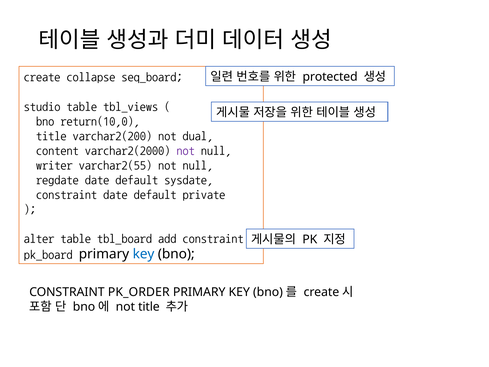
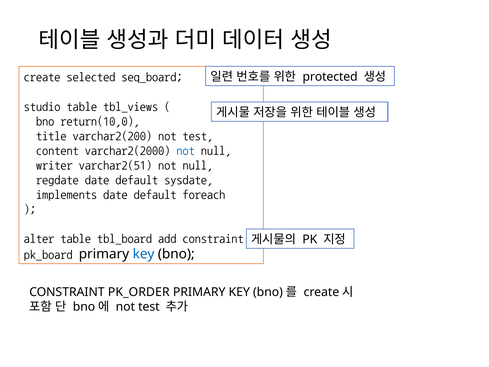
collapse: collapse -> selected
varchar2(200 not dual: dual -> test
not at (186, 150) colour: purple -> blue
varchar2(55: varchar2(55 -> varchar2(51
constraint at (67, 194): constraint -> implements
private: private -> foreach
title at (149, 306): title -> test
